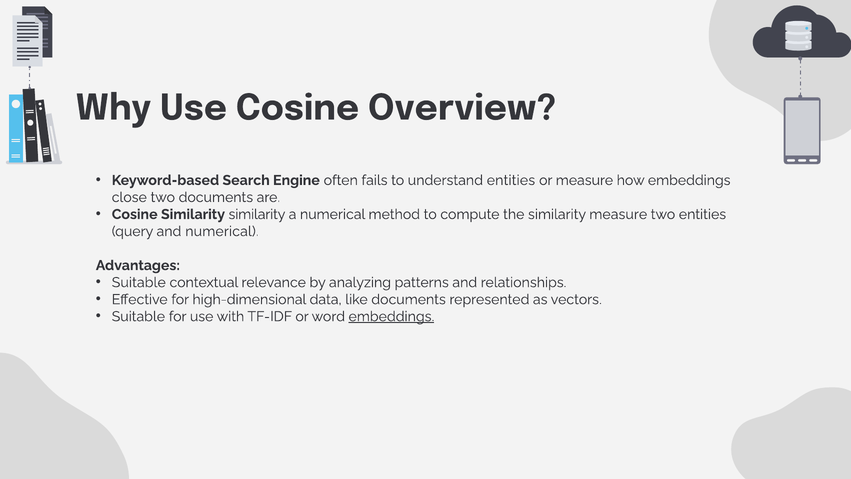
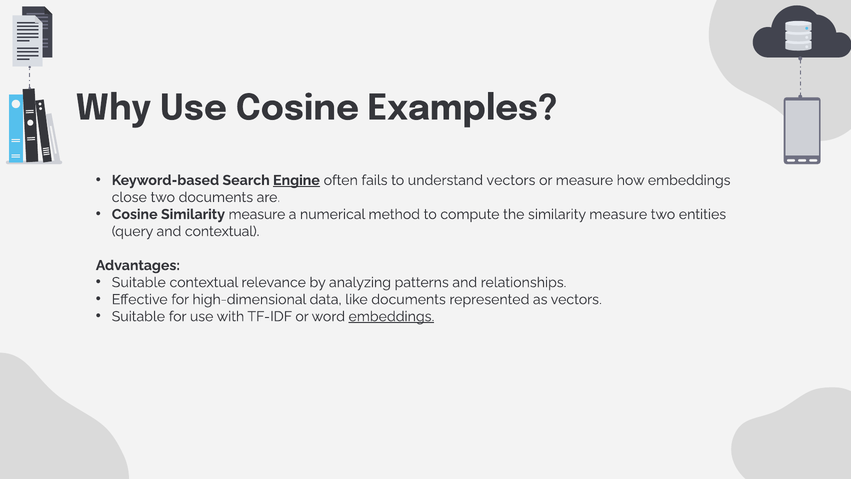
Overview: Overview -> Examples
Engine underline: none -> present
understand entities: entities -> vectors
Cosine Similarity similarity: similarity -> measure
and numerical: numerical -> contextual
